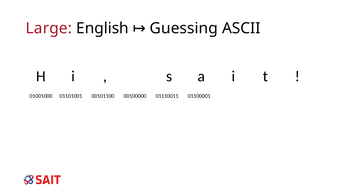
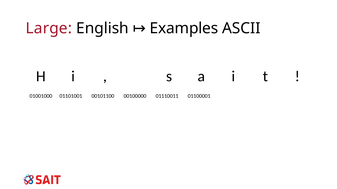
Guessing: Guessing -> Examples
